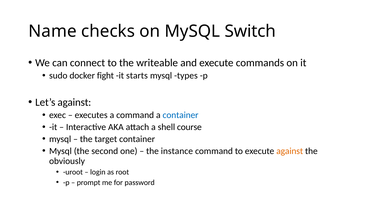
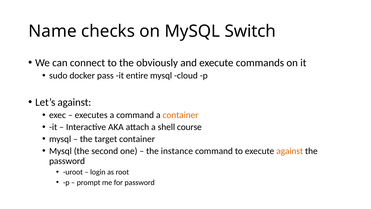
writeable: writeable -> obviously
fight: fight -> pass
starts: starts -> entire
types: types -> cloud
container at (181, 115) colour: blue -> orange
obviously at (67, 161): obviously -> password
